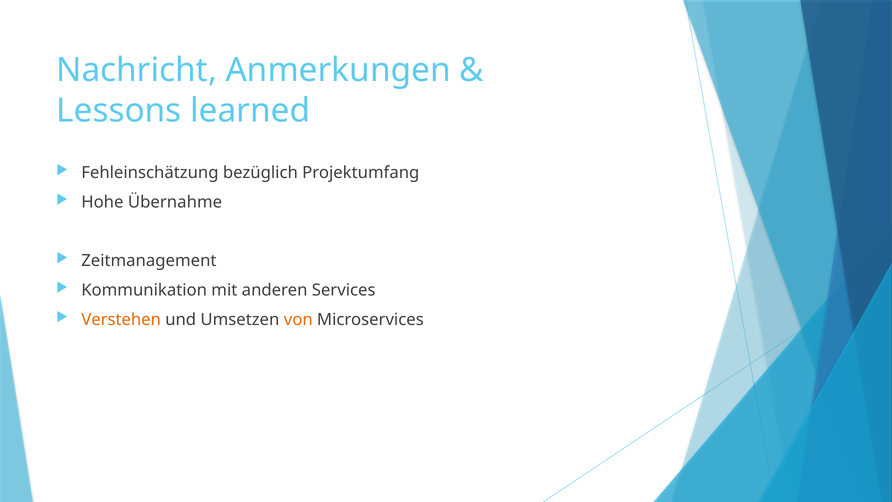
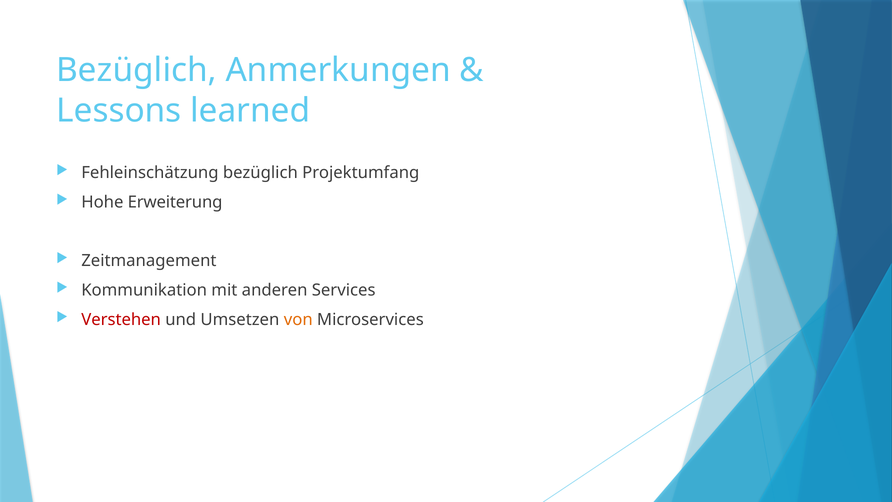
Nachricht at (137, 70): Nachricht -> Bezüglich
Übernahme: Übernahme -> Erweiterung
Verstehen colour: orange -> red
